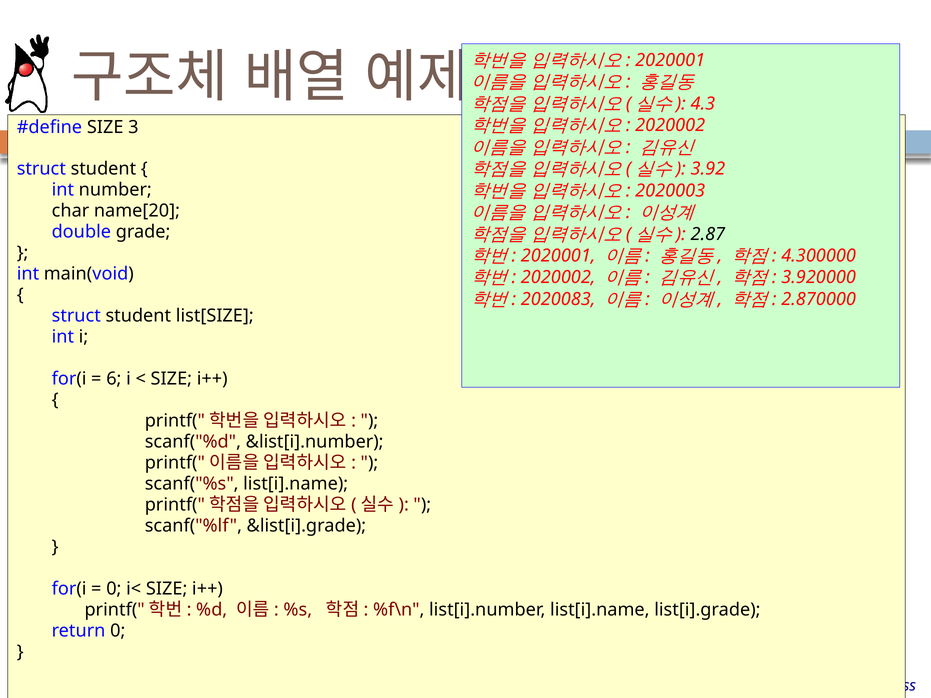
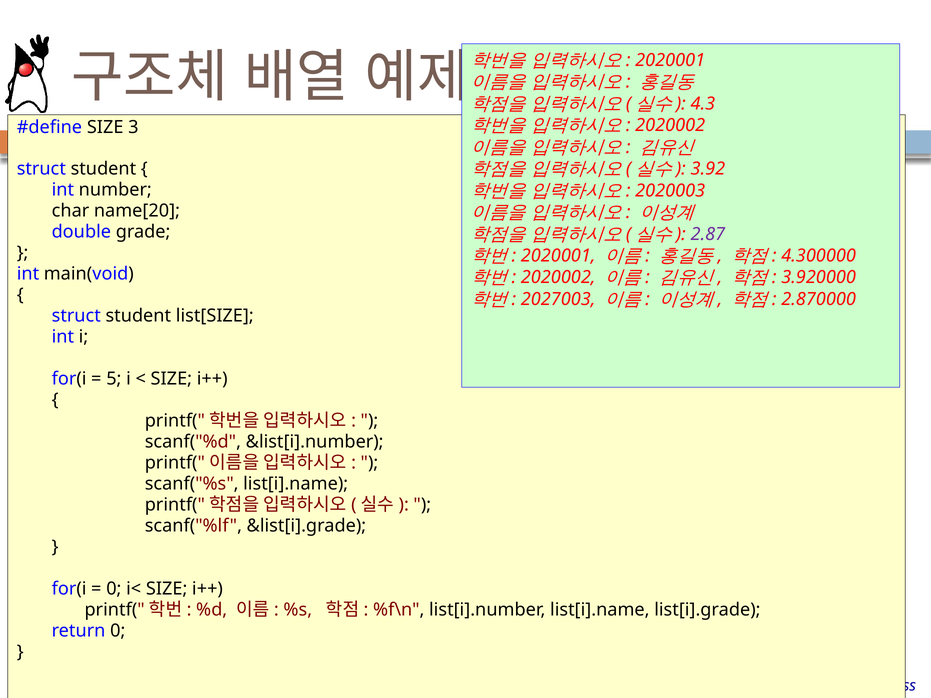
2.87 colour: black -> purple
2020083: 2020083 -> 2027003
6: 6 -> 5
